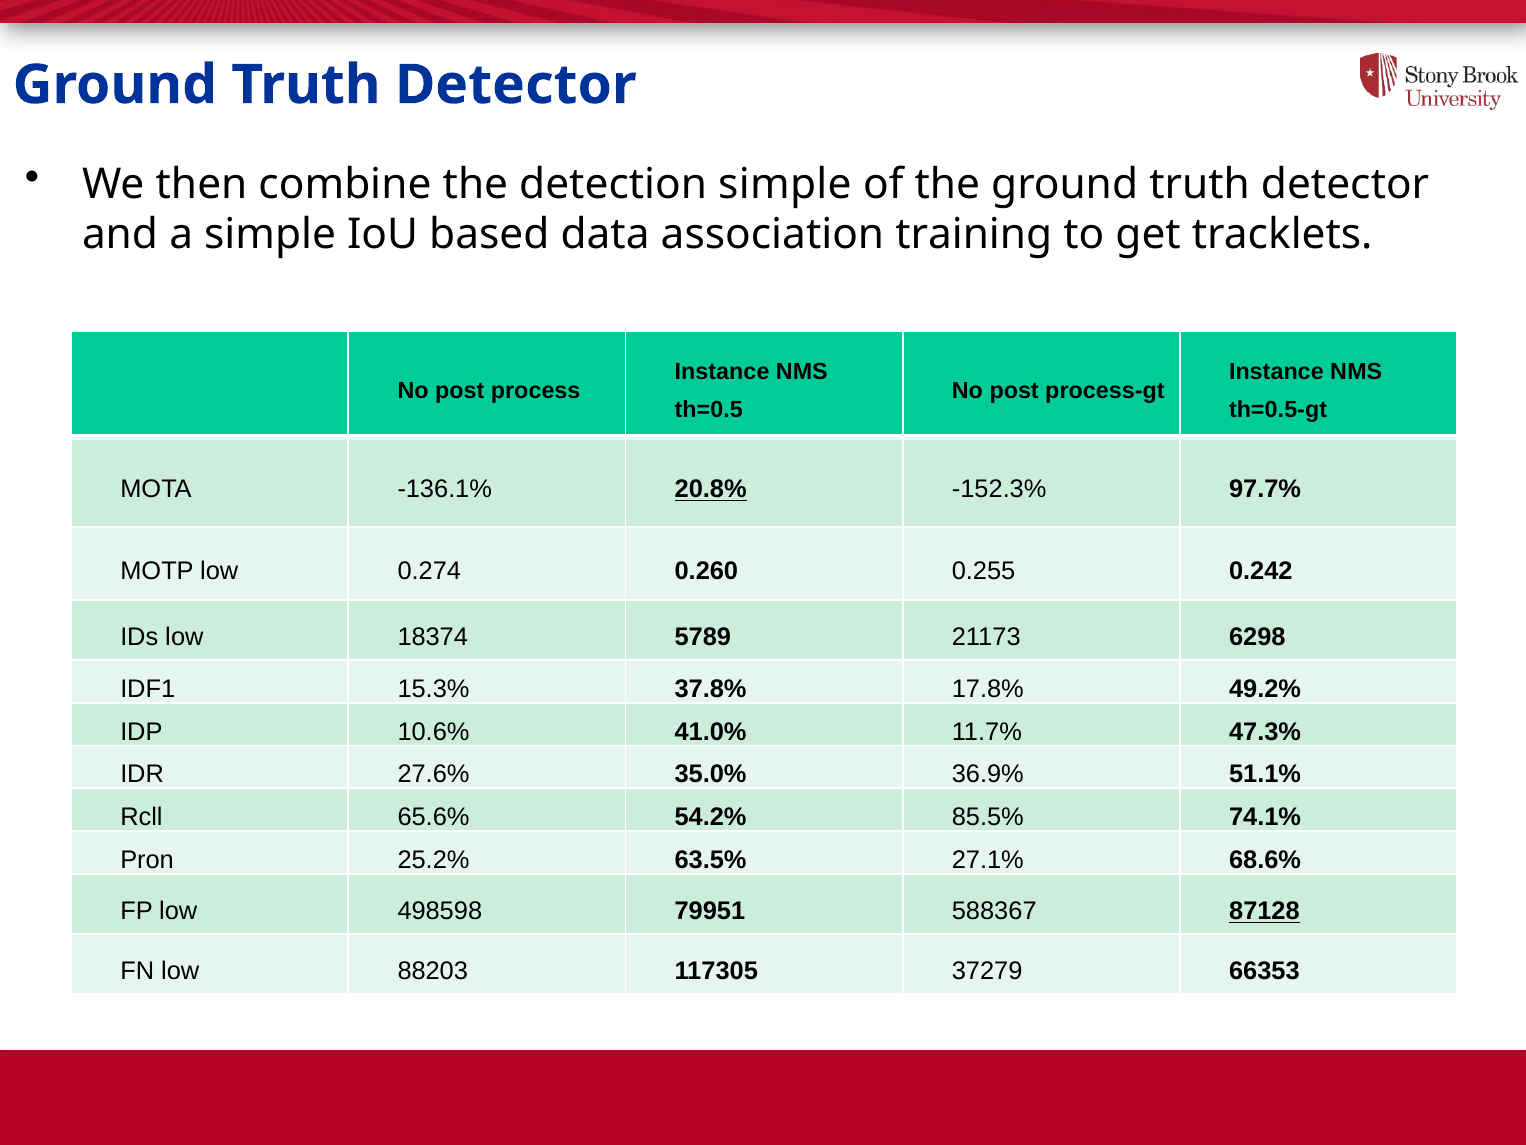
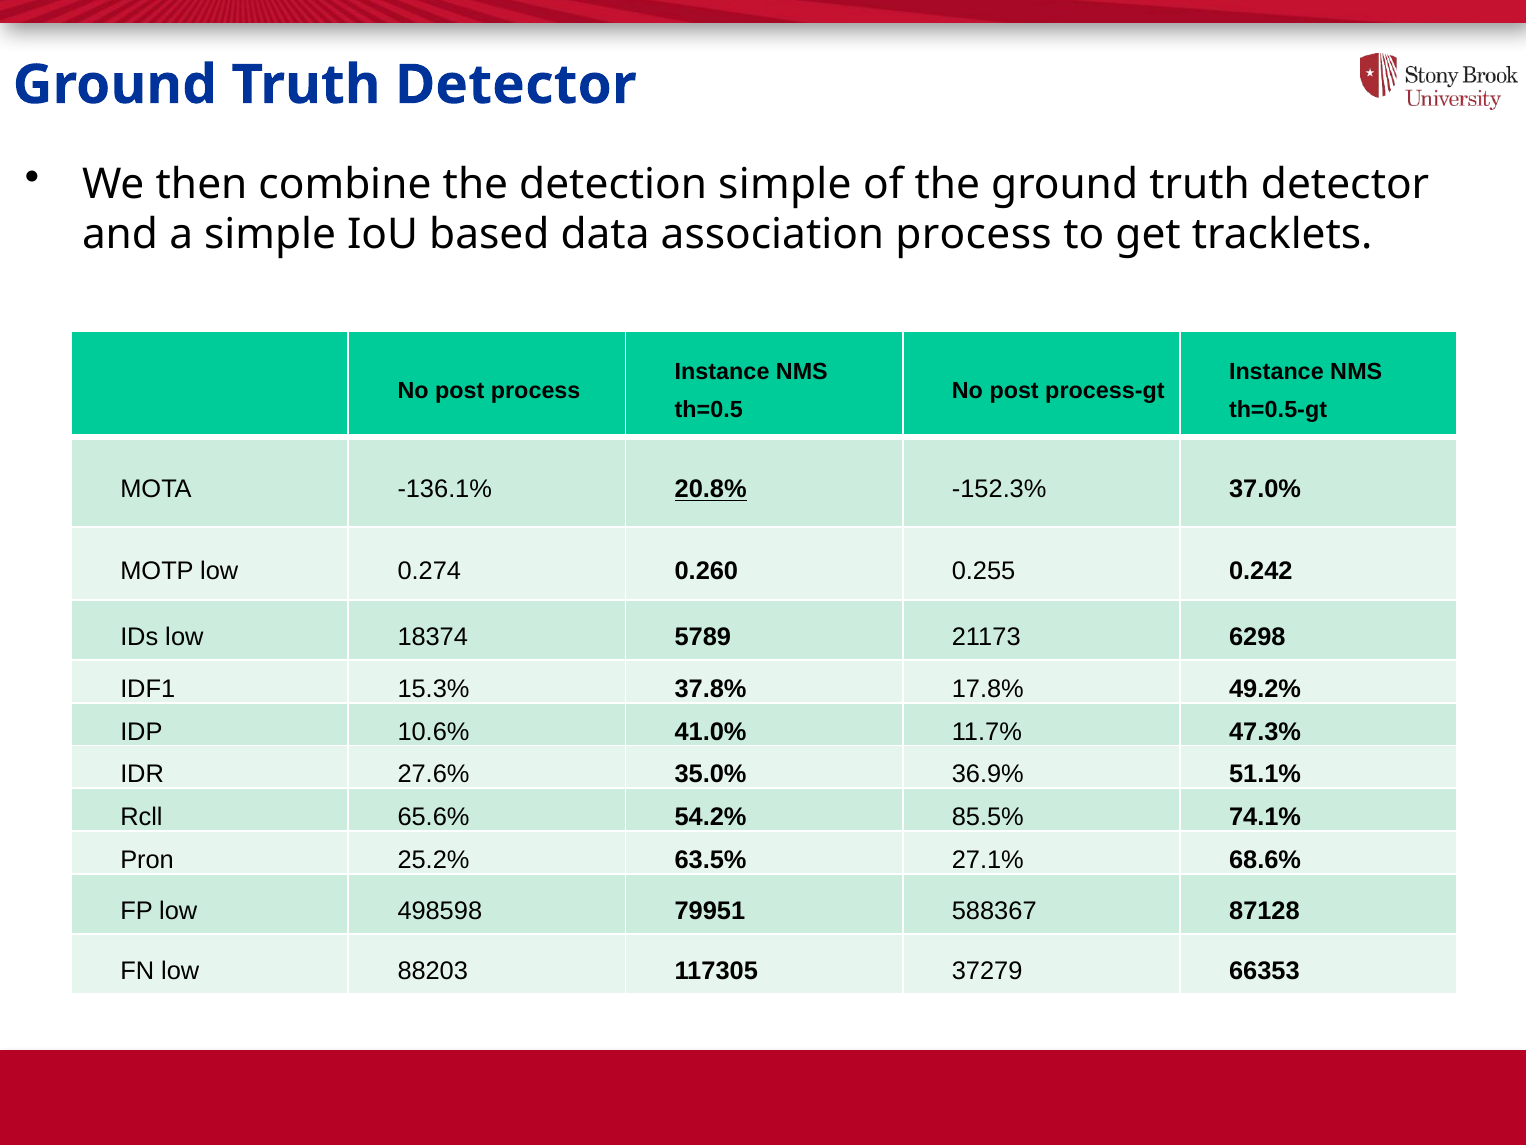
association training: training -> process
97.7%: 97.7% -> 37.0%
87128 underline: present -> none
